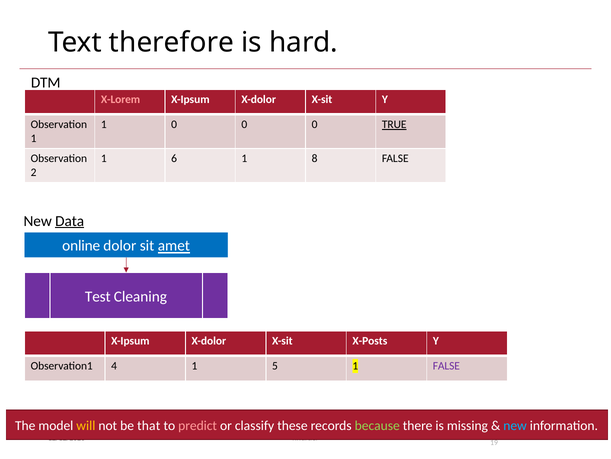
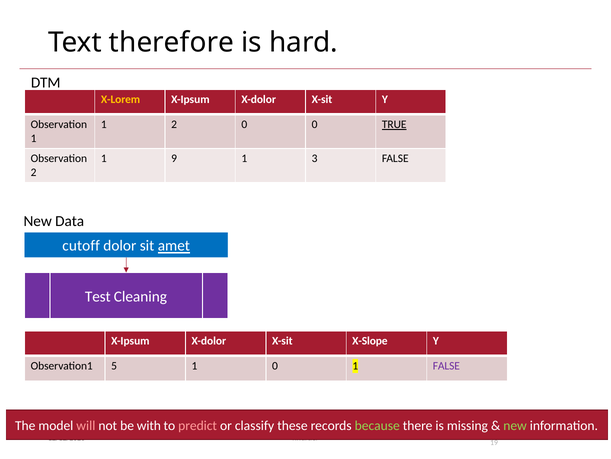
X-Lorem colour: pink -> yellow
1 0: 0 -> 2
6: 6 -> 9
8: 8 -> 3
Data underline: present -> none
online: online -> cutoff
X-Posts: X-Posts -> X-Slope
4: 4 -> 5
1 5: 5 -> 0
will colour: yellow -> pink
that: that -> with
new at (515, 425) colour: light blue -> light green
